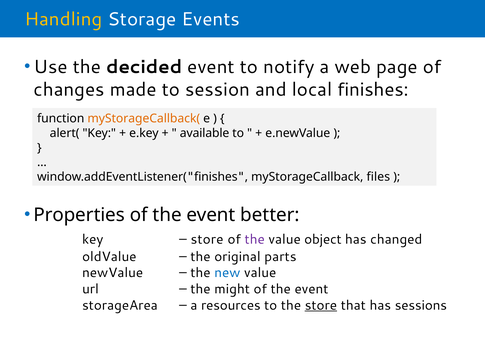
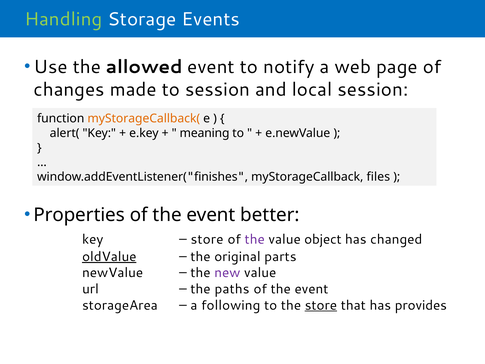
Handling colour: yellow -> light green
decided: decided -> allowed
local finishes: finishes -> session
available: available -> meaning
oldValue underline: none -> present
new colour: blue -> purple
might: might -> paths
resources: resources -> following
sessions: sessions -> provides
